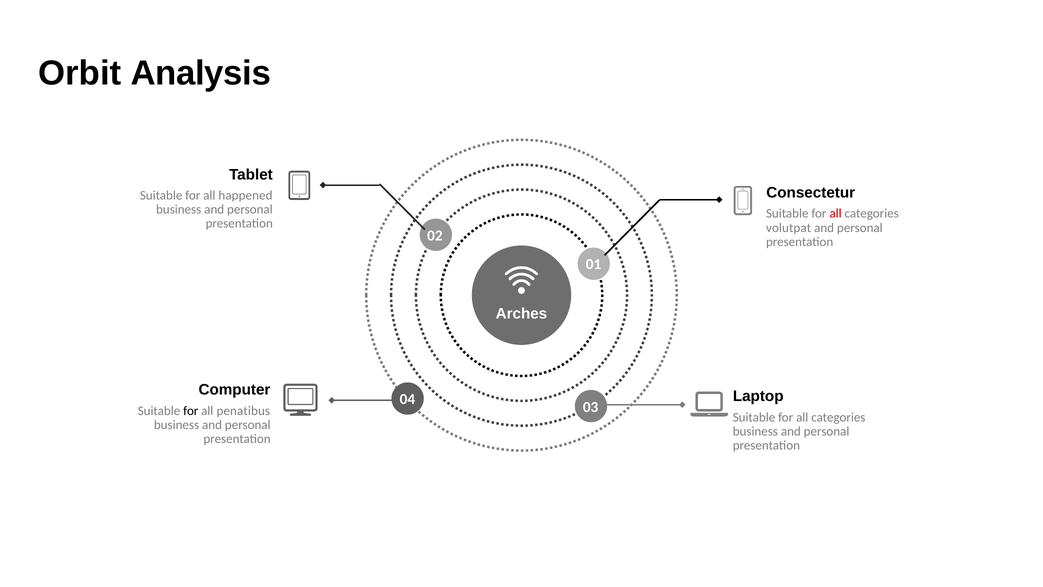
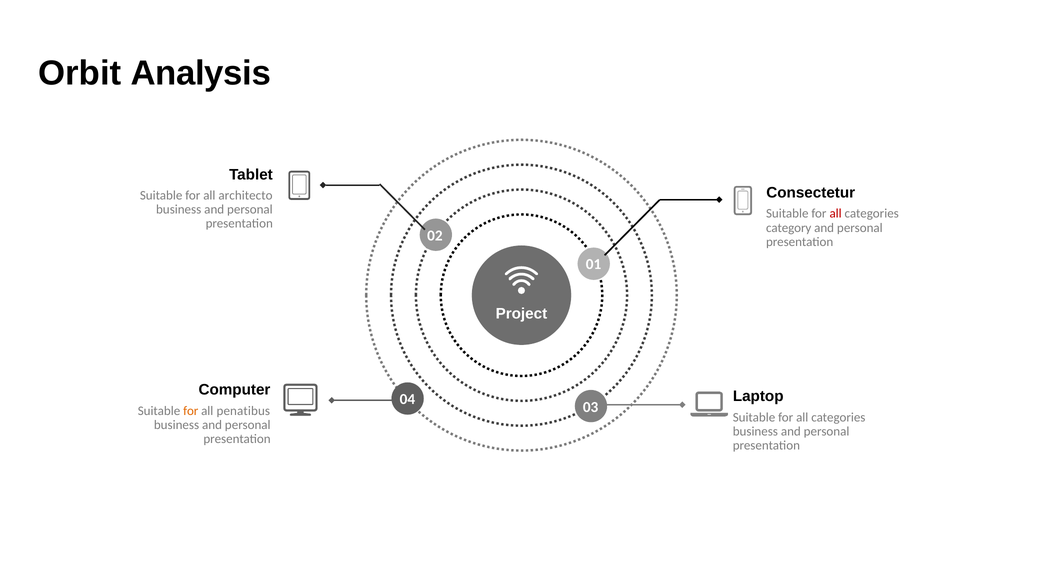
happened: happened -> architecto
volutpat: volutpat -> category
Arches: Arches -> Project
for at (191, 411) colour: black -> orange
